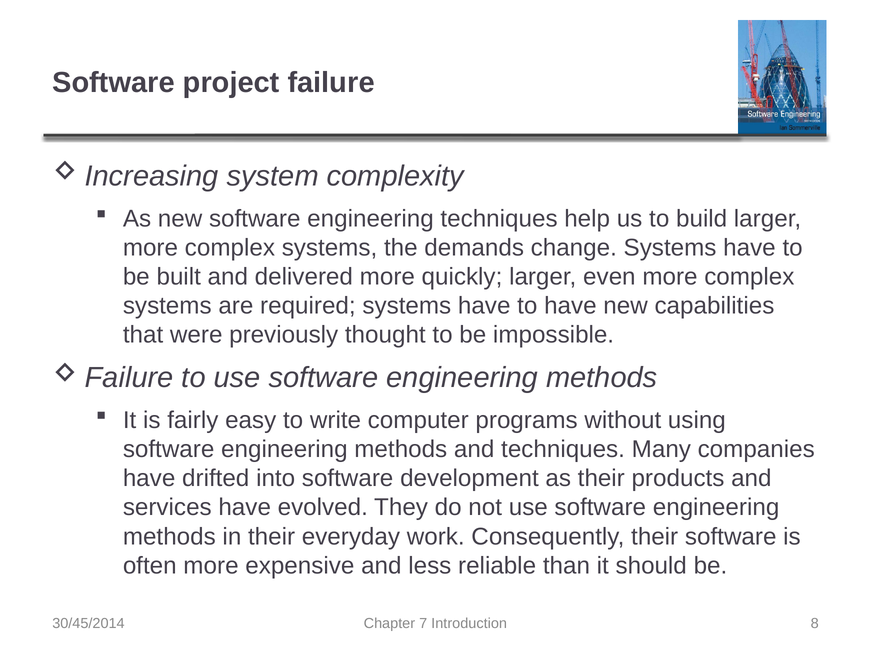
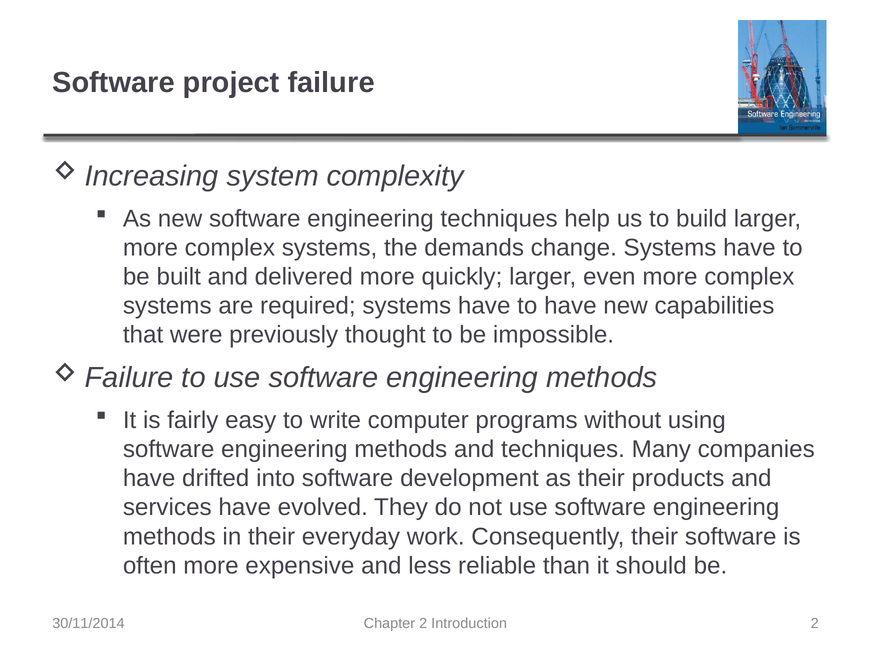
30/45/2014: 30/45/2014 -> 30/11/2014
Chapter 7: 7 -> 2
Introduction 8: 8 -> 2
